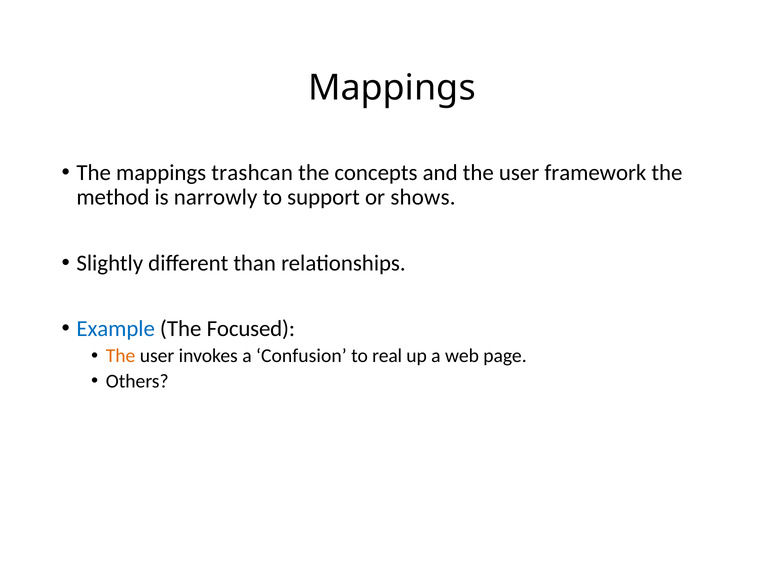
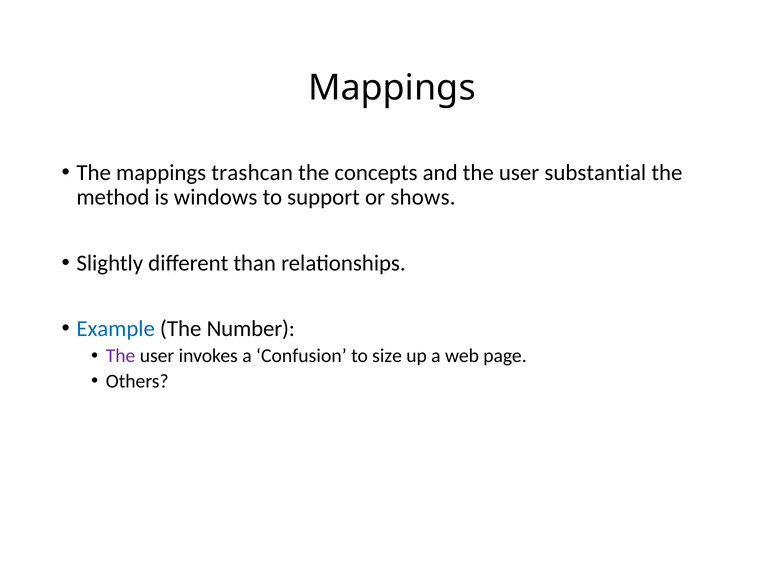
framework: framework -> substantial
narrowly: narrowly -> windows
Focused: Focused -> Number
The at (121, 356) colour: orange -> purple
real: real -> size
